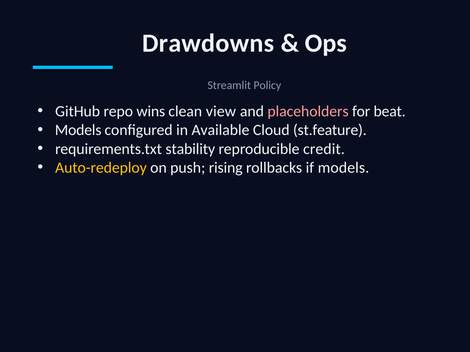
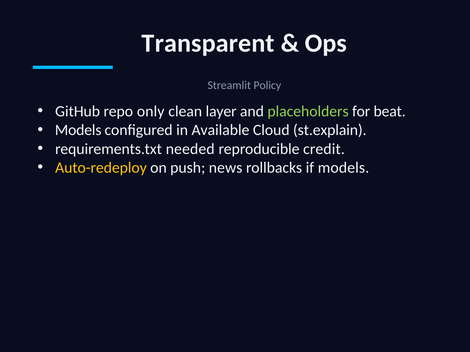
Drawdowns: Drawdowns -> Transparent
wins: wins -> only
view: view -> layer
placeholders colour: pink -> light green
st.feature: st.feature -> st.explain
stability: stability -> needed
rising: rising -> news
